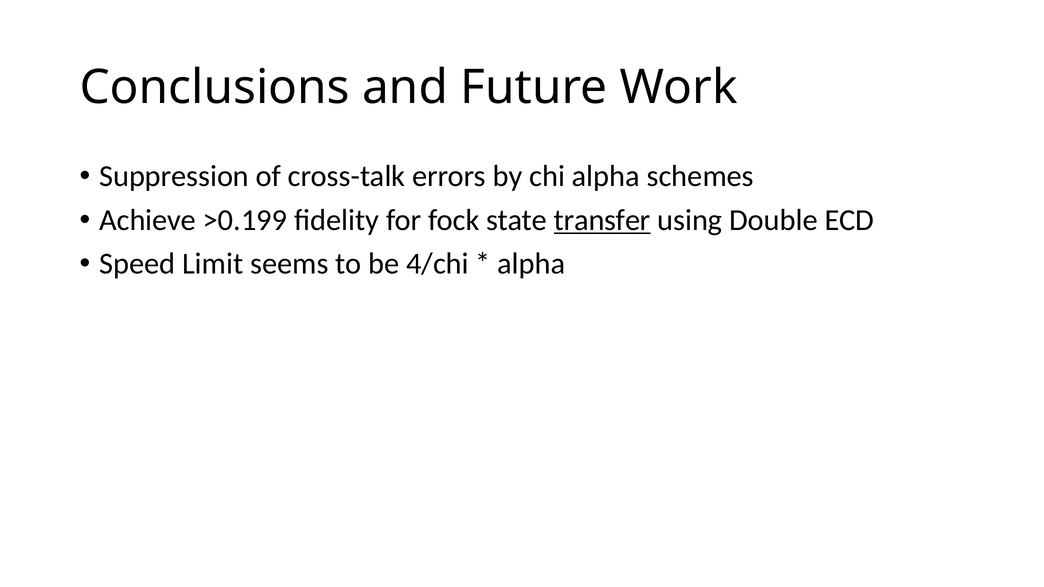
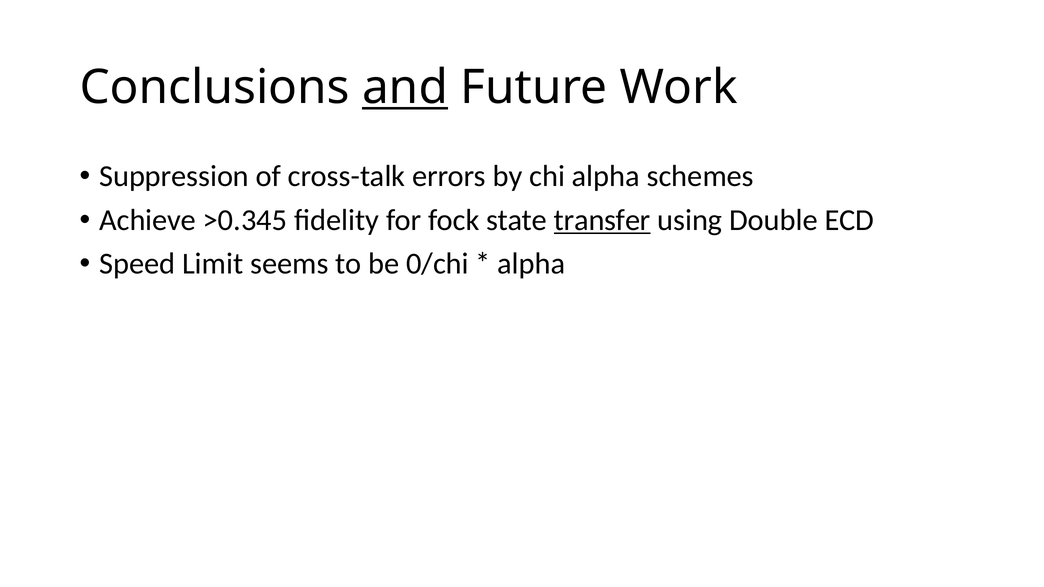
and underline: none -> present
>0.199: >0.199 -> >0.345
4/chi: 4/chi -> 0/chi
